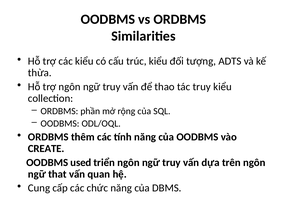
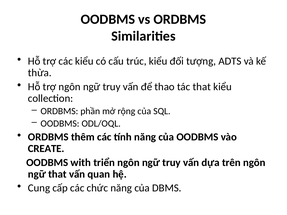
tác truy: truy -> that
used: used -> with
